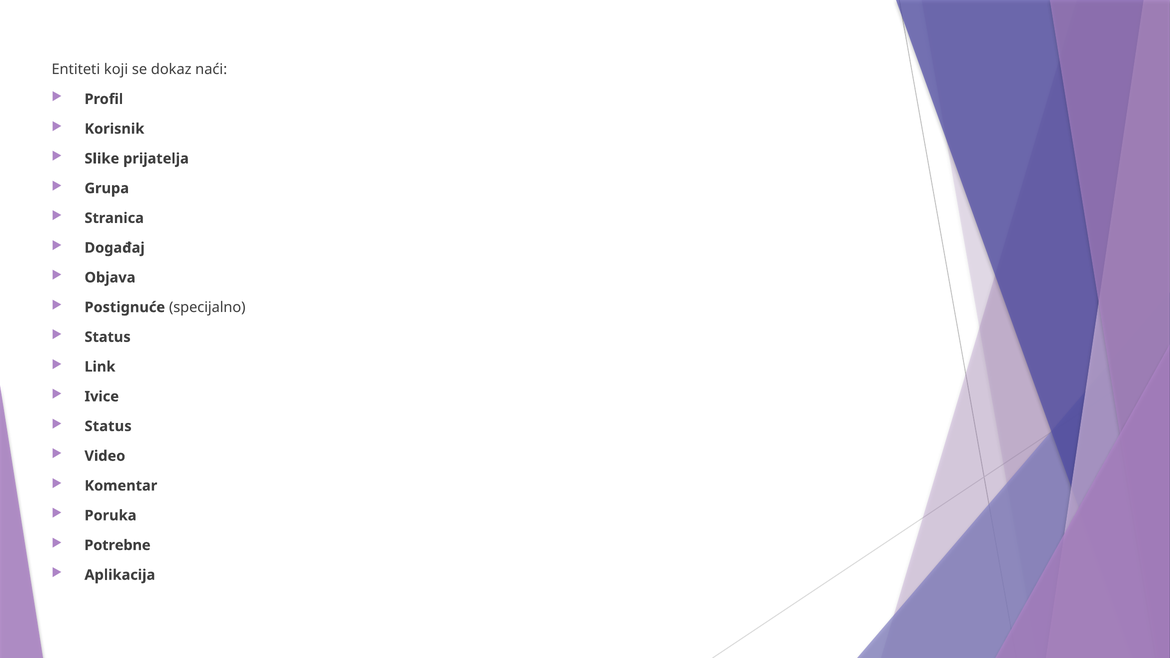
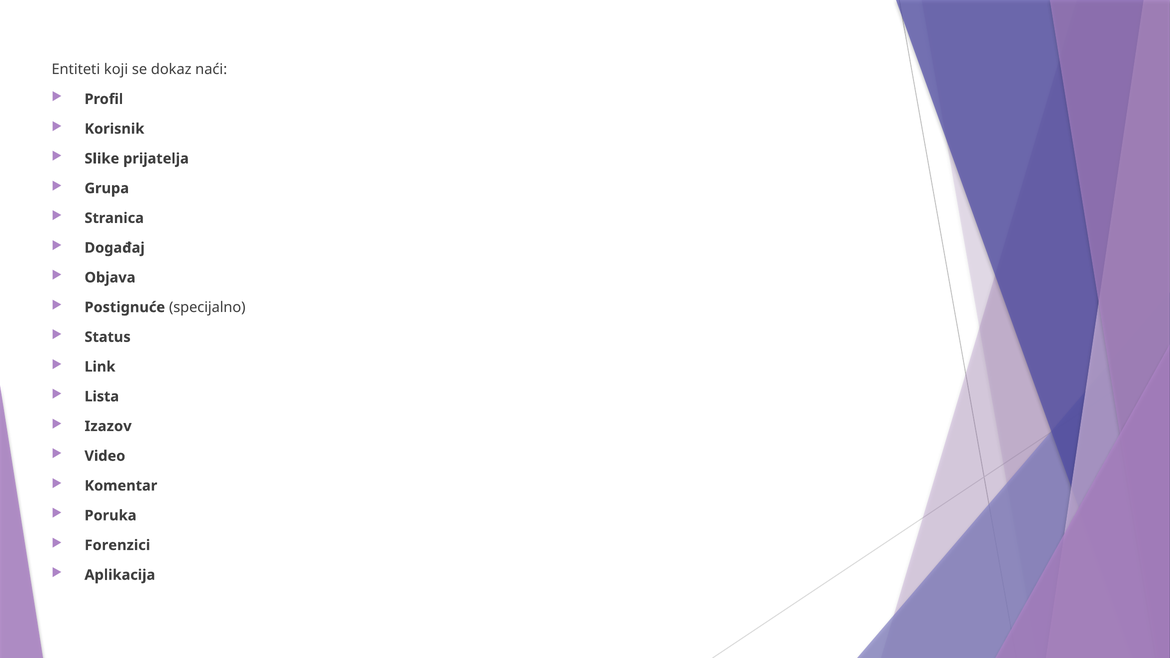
Ivice: Ivice -> Lista
Status at (108, 426): Status -> Izazov
Potrebne: Potrebne -> Forenzici
